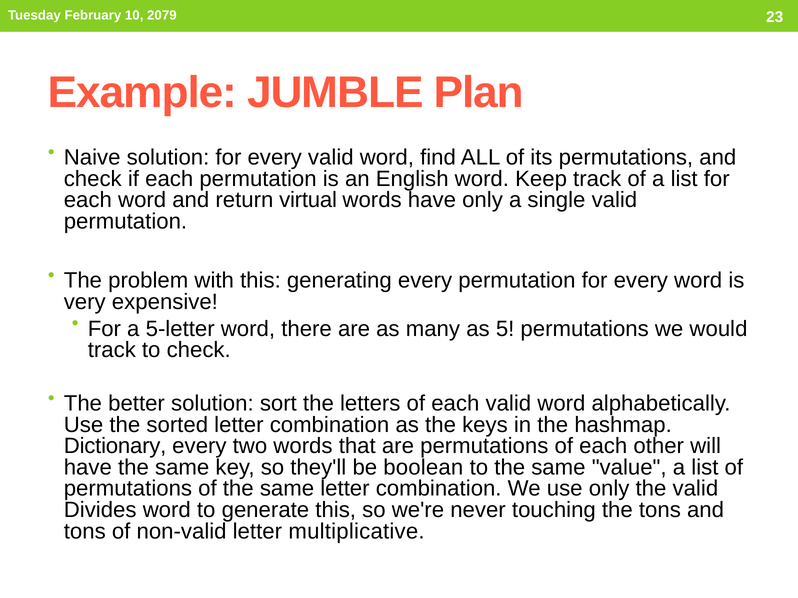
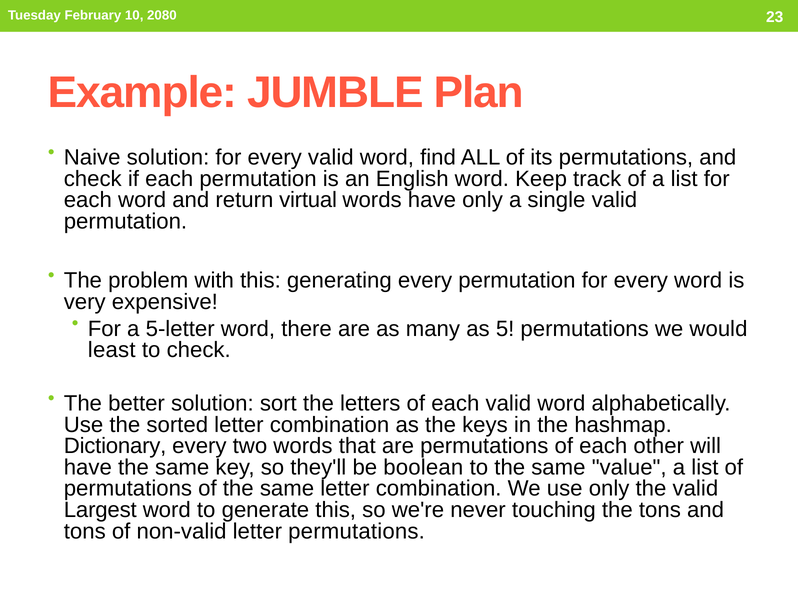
2079: 2079 -> 2080
track at (112, 350): track -> least
Divides: Divides -> Largest
letter multiplicative: multiplicative -> permutations
